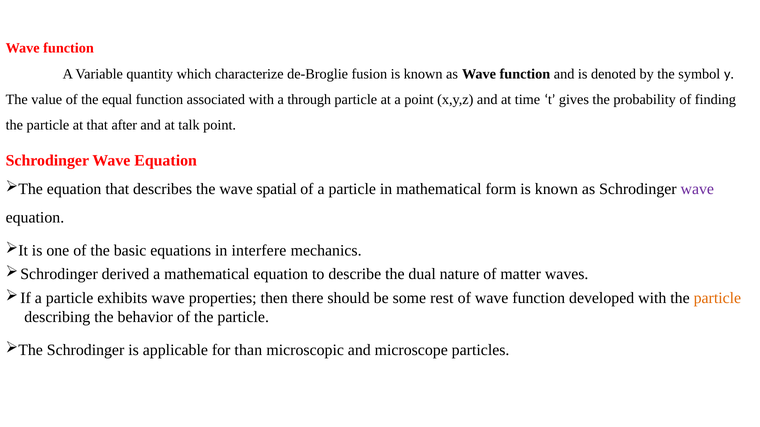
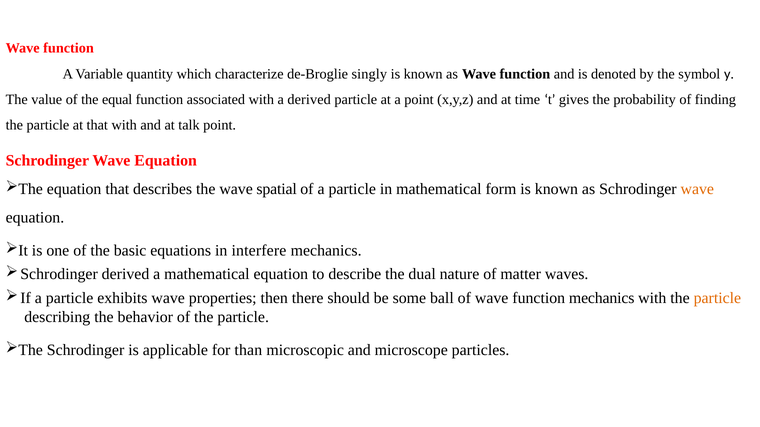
fusion: fusion -> singly
a through: through -> derived
that after: after -> with
wave at (697, 189) colour: purple -> orange
rest: rest -> ball
function developed: developed -> mechanics
